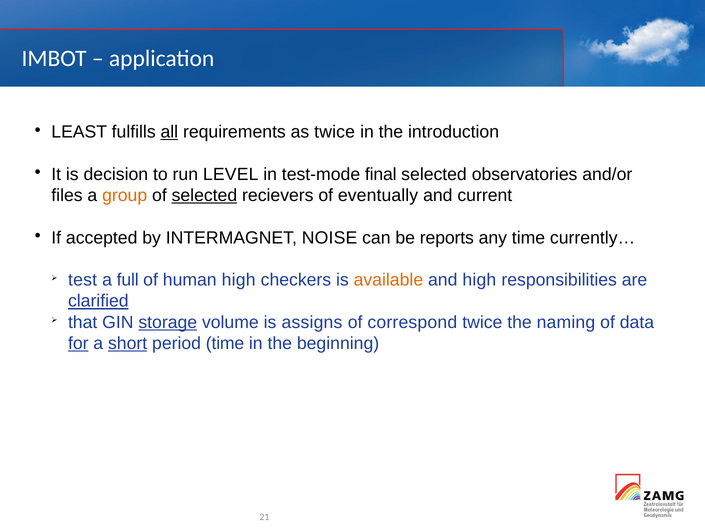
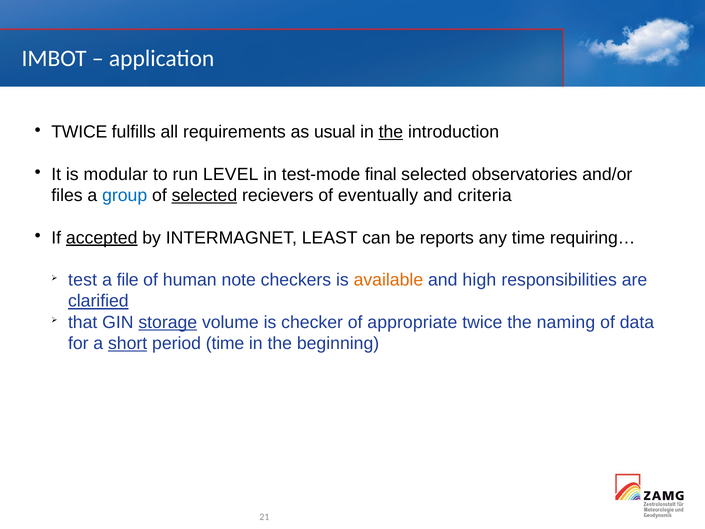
LEAST at (79, 132): LEAST -> TWICE
all underline: present -> none
as twice: twice -> usual
the at (391, 132) underline: none -> present
decision: decision -> modular
group colour: orange -> blue
current: current -> criteria
accepted underline: none -> present
NOISE: NOISE -> LEAST
currently…: currently… -> requiring…
full: full -> file
human high: high -> note
assigns: assigns -> checker
correspond: correspond -> appropriate
for underline: present -> none
